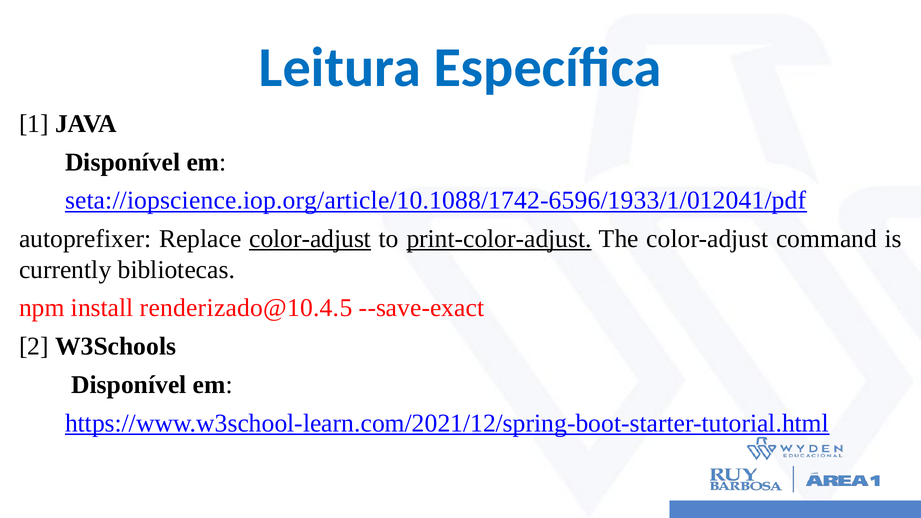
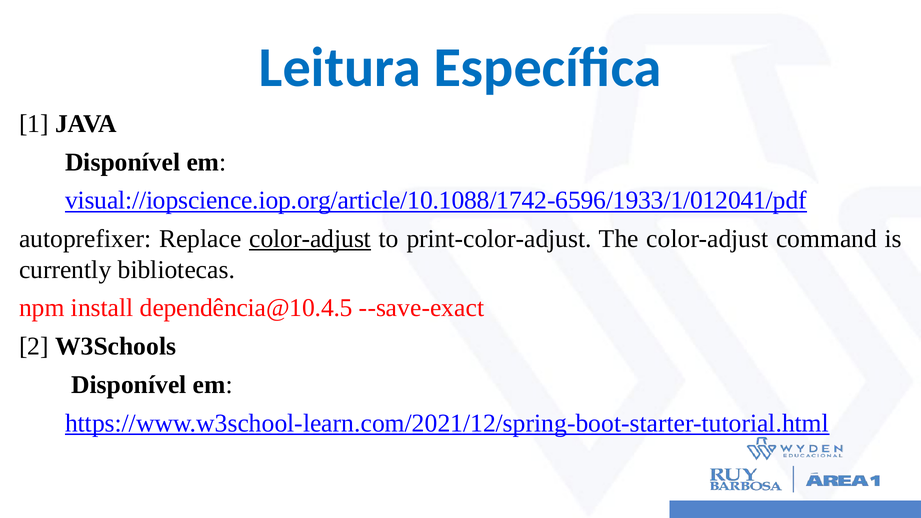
seta://iopscience.iop.org/article/10.1088/1742-6596/1933/1/012041/pdf: seta://iopscience.iop.org/article/10.1088/1742-6596/1933/1/012041/pdf -> visual://iopscience.iop.org/article/10.1088/1742-6596/1933/1/012041/pdf
print-color-adjust underline: present -> none
renderizado@10.4.5: renderizado@10.4.5 -> dependência@10.4.5
